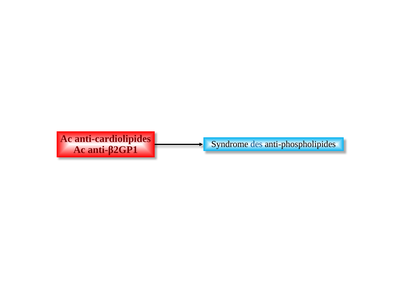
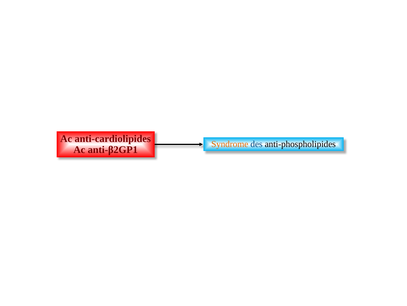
Syndrome colour: black -> orange
